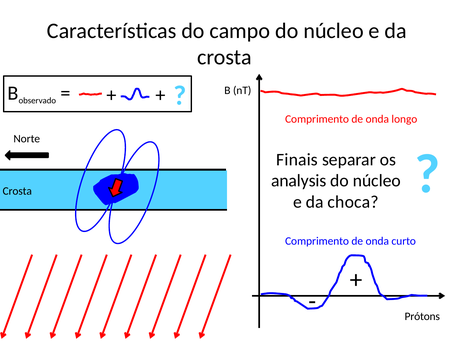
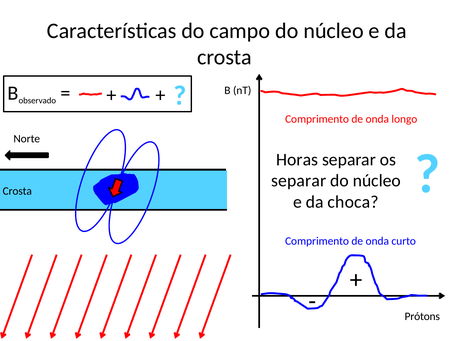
Finais: Finais -> Horas
analysis at (299, 180): analysis -> separar
